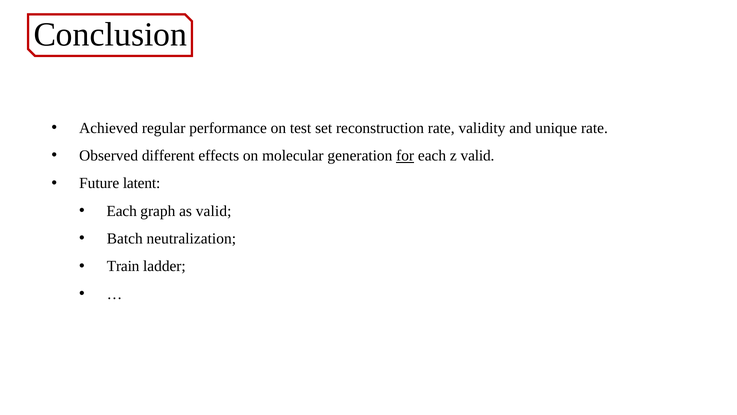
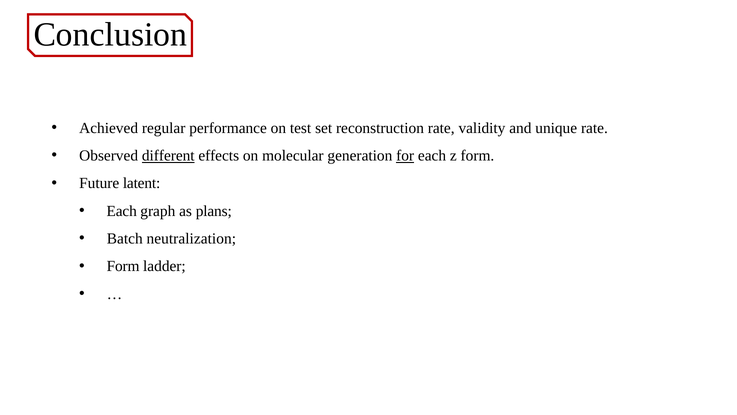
different underline: none -> present
z valid: valid -> form
as valid: valid -> plans
Train at (123, 266): Train -> Form
